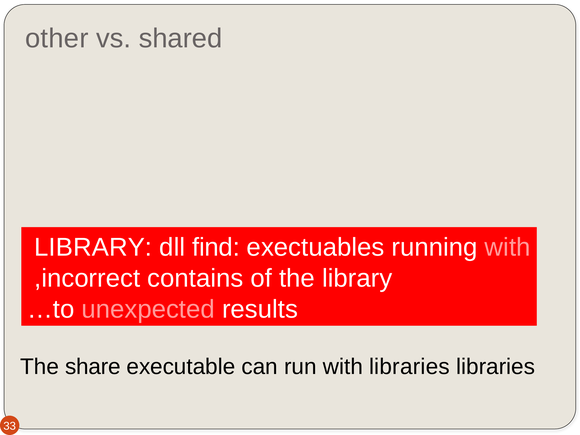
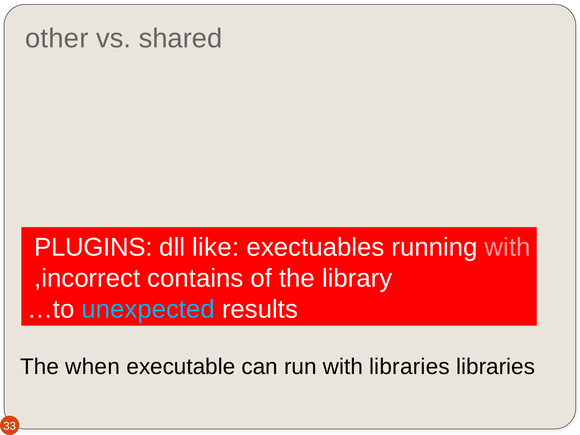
LIBRARY at (93, 247): LIBRARY -> PLUGINS
find: find -> like
unexpected colour: pink -> light blue
share: share -> when
